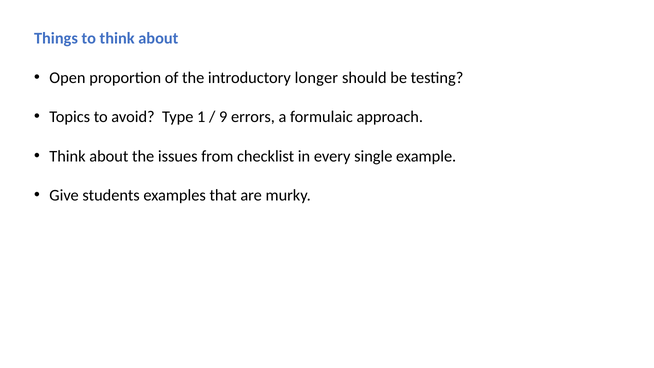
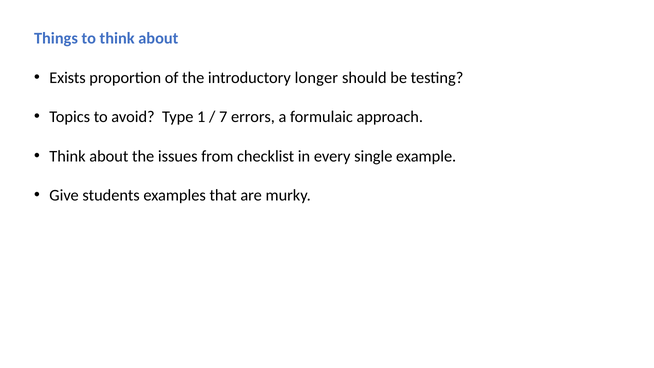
Open: Open -> Exists
9: 9 -> 7
